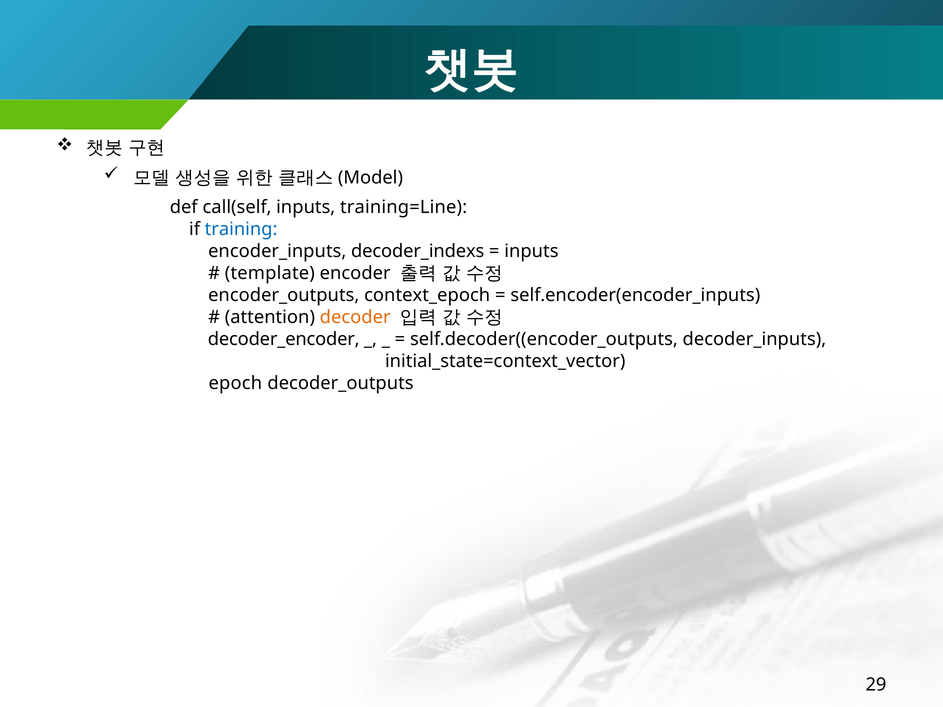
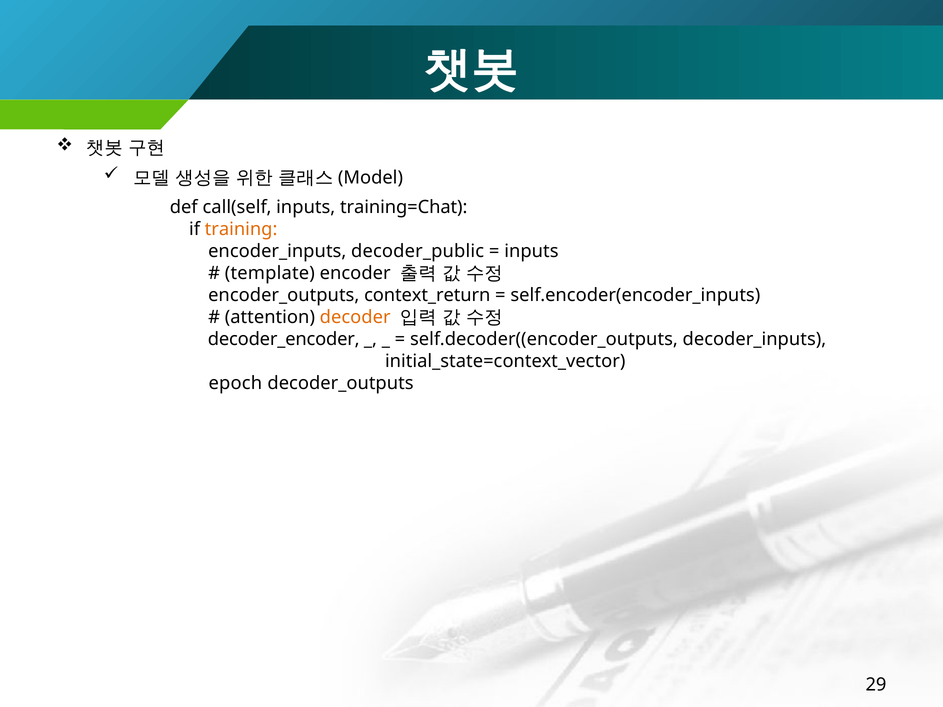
training=Line: training=Line -> training=Chat
training colour: blue -> orange
decoder_indexs: decoder_indexs -> decoder_public
context_epoch: context_epoch -> context_return
